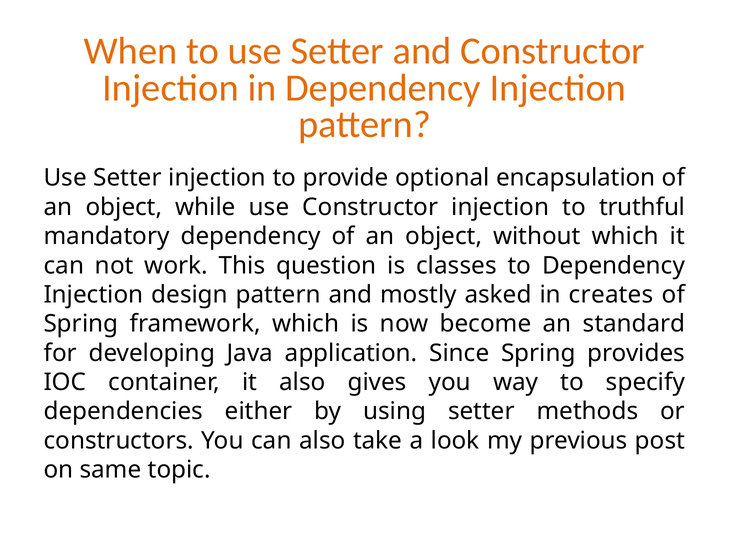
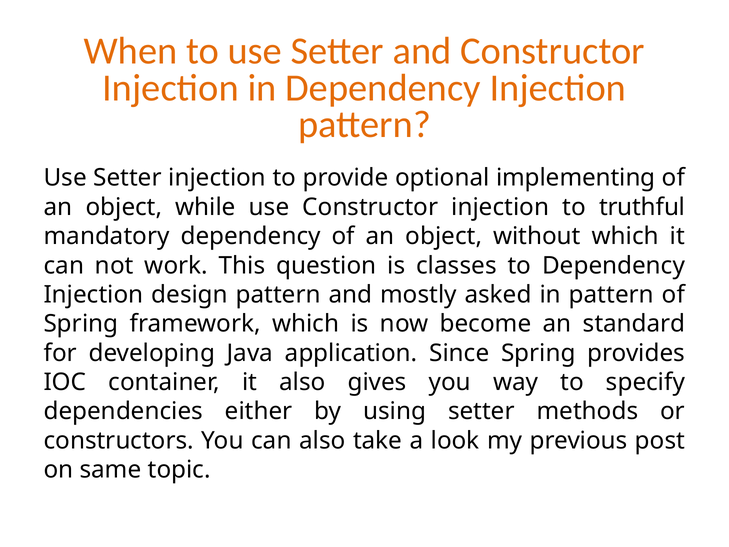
encapsulation: encapsulation -> implementing
in creates: creates -> pattern
